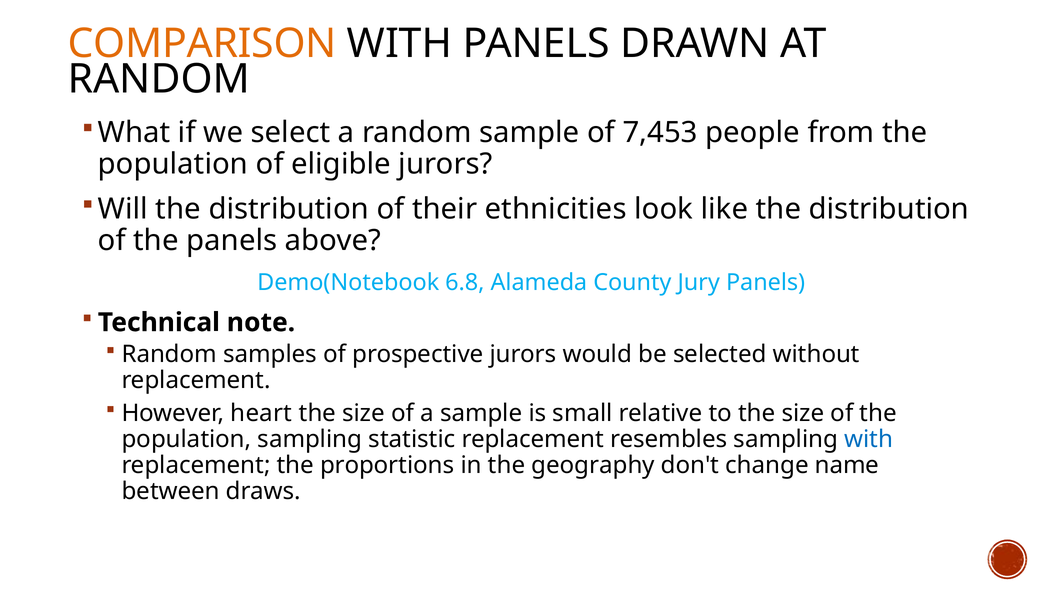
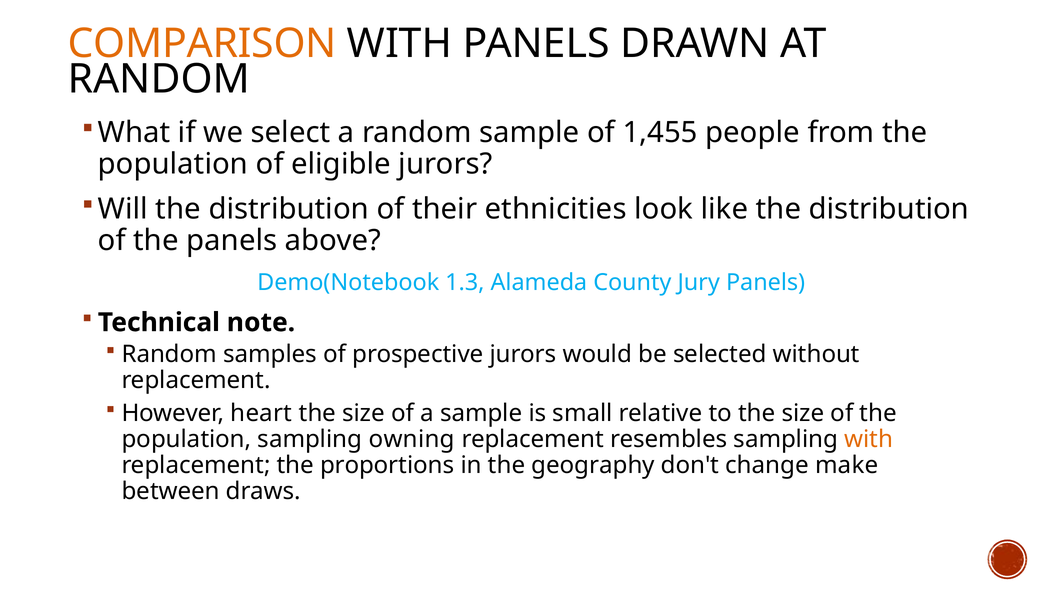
7,453: 7,453 -> 1,455
6.8: 6.8 -> 1.3
statistic: statistic -> owning
with at (869, 439) colour: blue -> orange
name: name -> make
